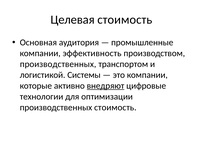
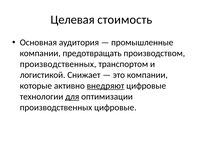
эффективность: эффективность -> предотвращать
Системы: Системы -> Снижает
для underline: none -> present
производственных стоимость: стоимость -> цифровые
